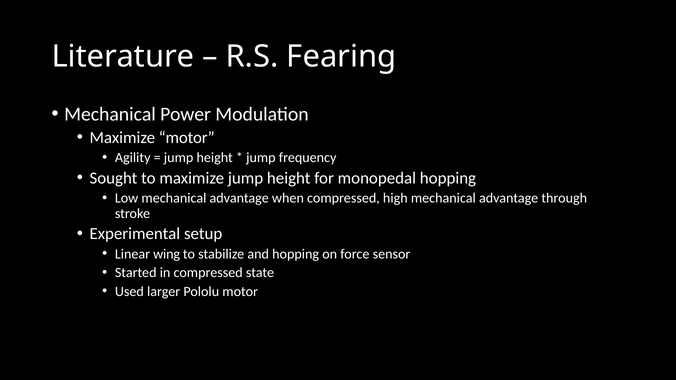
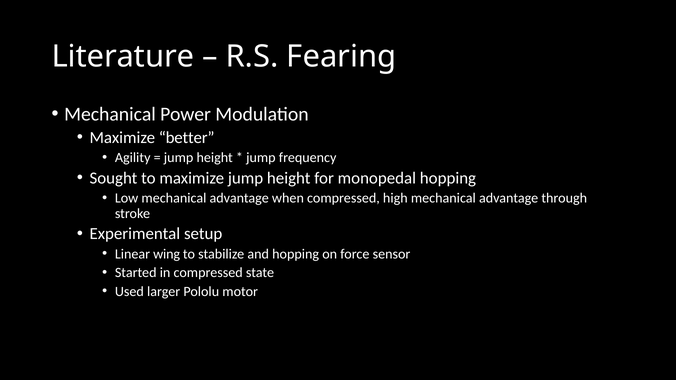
Maximize motor: motor -> better
